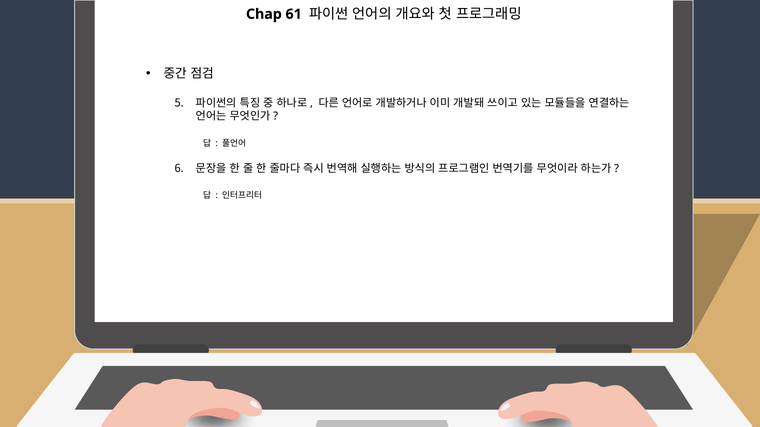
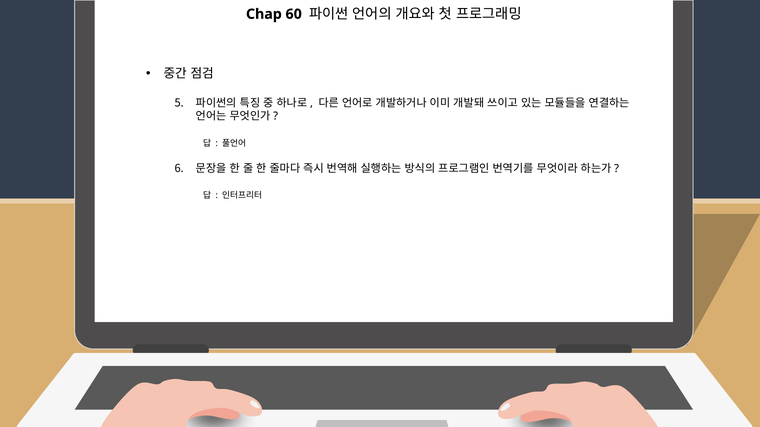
61: 61 -> 60
